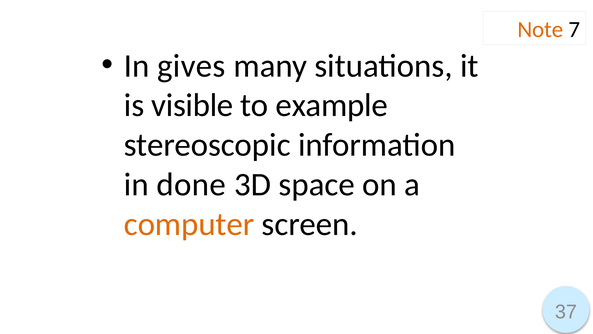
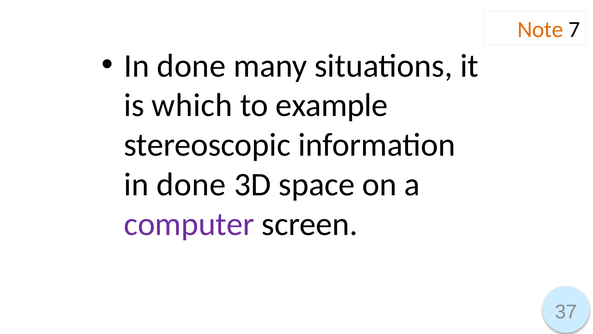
gives at (191, 66): gives -> done
visible: visible -> which
computer colour: orange -> purple
